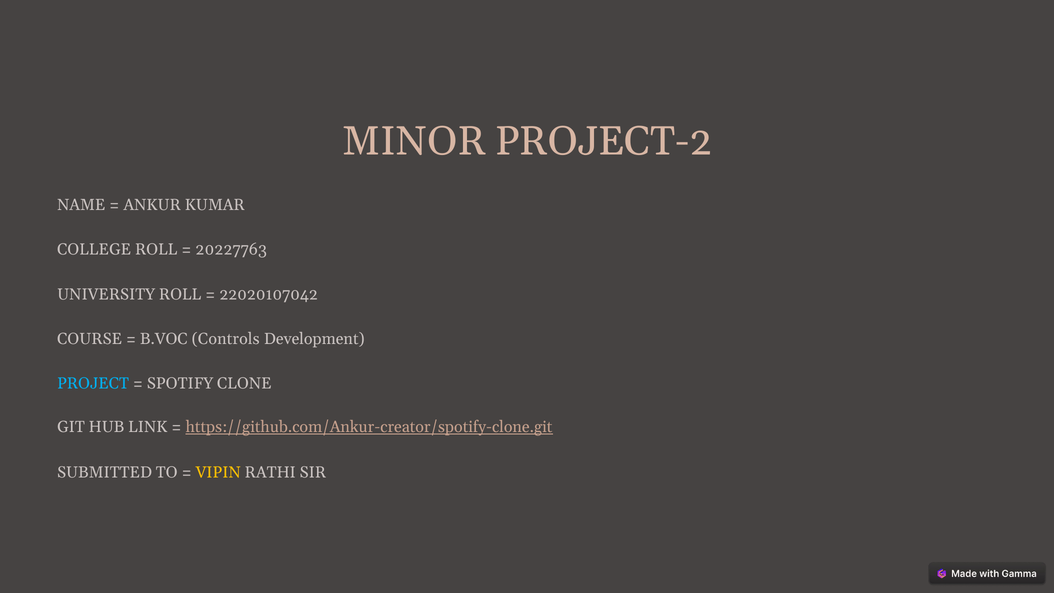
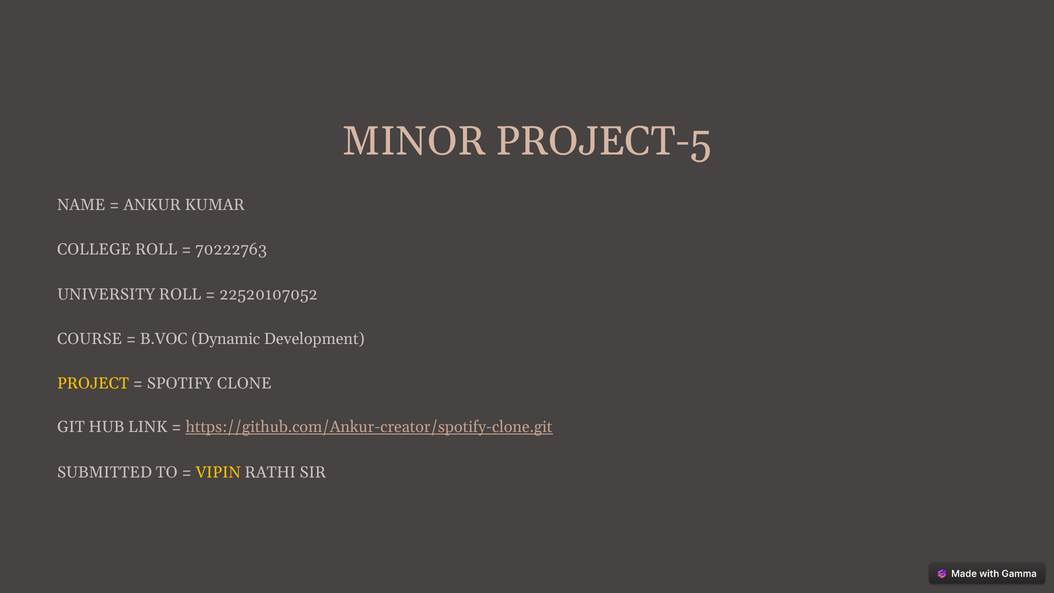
PROJECT-2: PROJECT-2 -> PROJECT-5
20227763: 20227763 -> 70222763
22020107042: 22020107042 -> 22520107052
Controls: Controls -> Dynamic
PROJECT colour: light blue -> yellow
